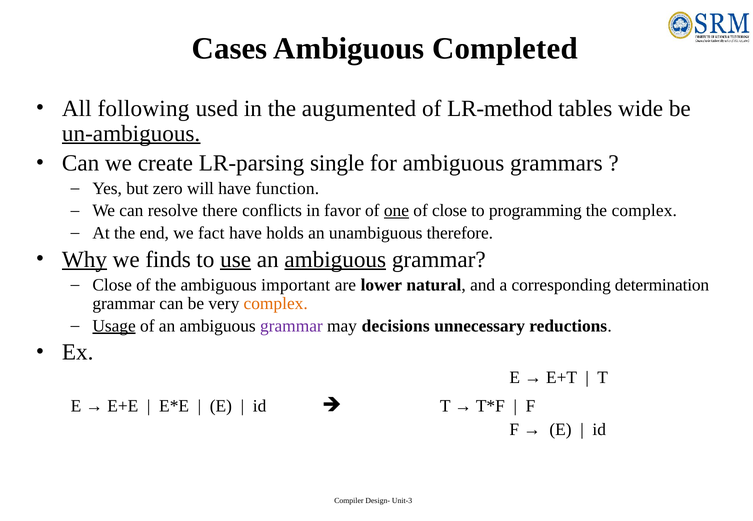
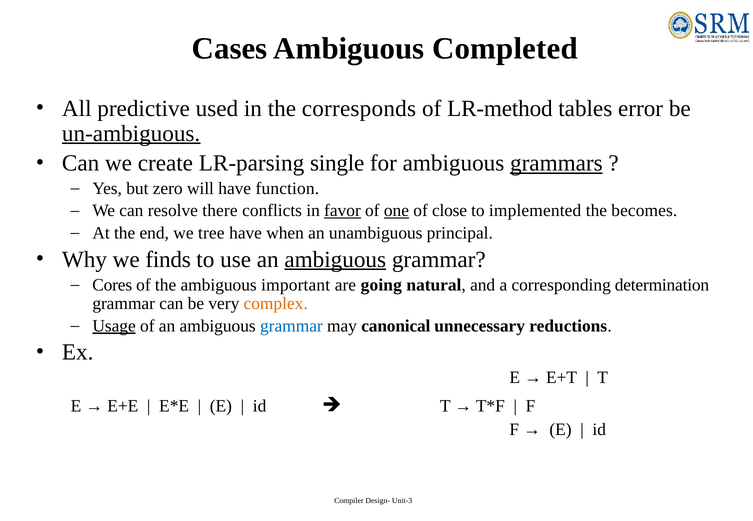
following: following -> predictive
augumented: augumented -> corresponds
wide: wide -> error
grammars underline: none -> present
favor underline: none -> present
programming: programming -> implemented
the complex: complex -> becomes
fact: fact -> tree
holds: holds -> when
therefore: therefore -> principal
Why underline: present -> none
use underline: present -> none
Close at (112, 285): Close -> Cores
lower: lower -> going
grammar at (291, 326) colour: purple -> blue
decisions: decisions -> canonical
